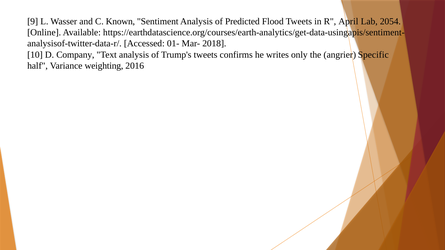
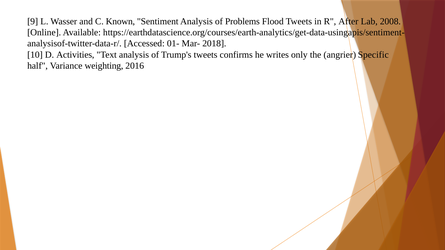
Predicted: Predicted -> Problems
April: April -> After
2054: 2054 -> 2008
Company: Company -> Activities
